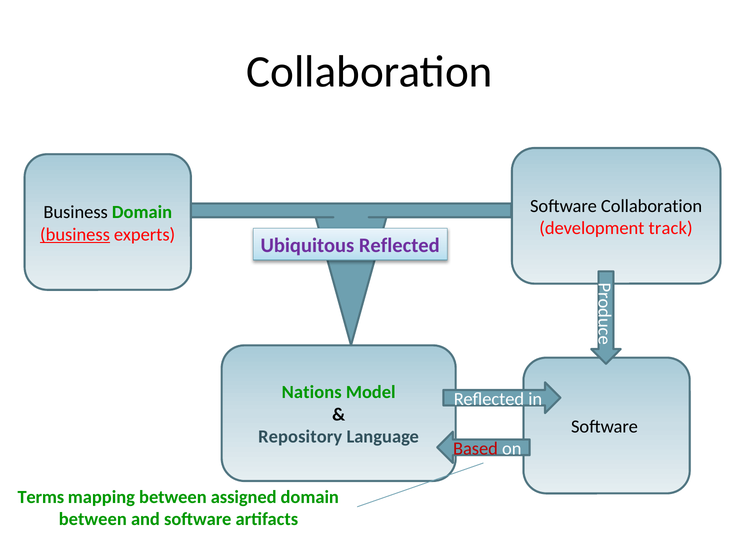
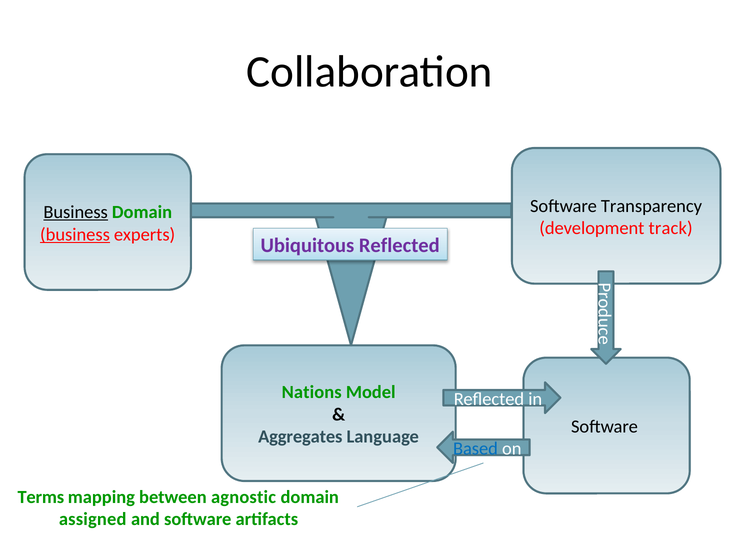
Software Collaboration: Collaboration -> Transparency
Business at (76, 212) underline: none -> present
Repository: Repository -> Aggregates
Based colour: red -> blue
assigned: assigned -> agnostic
between at (93, 519): between -> assigned
